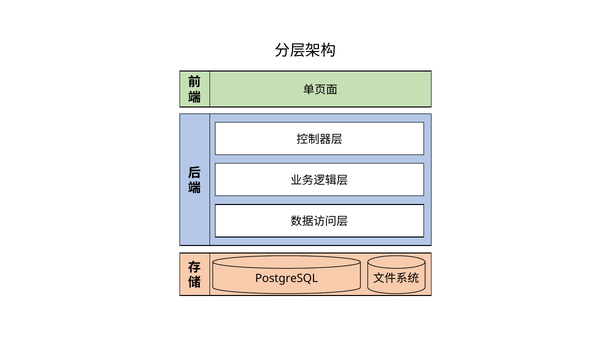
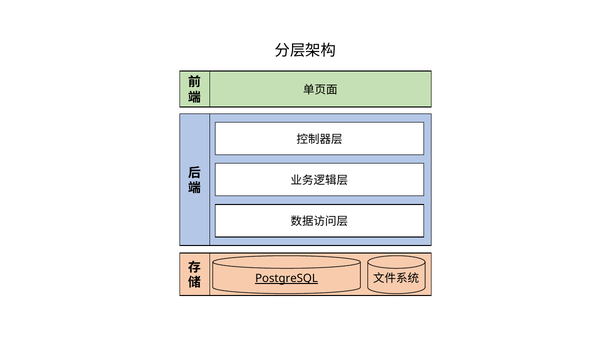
PostgreSQL underline: none -> present
